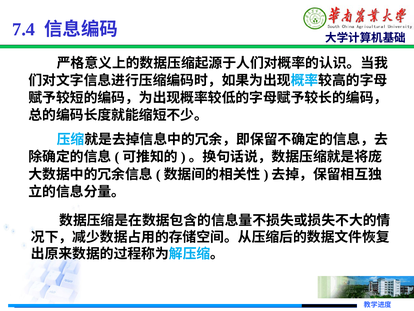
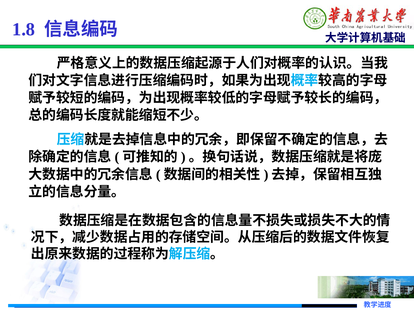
7.4: 7.4 -> 1.8
